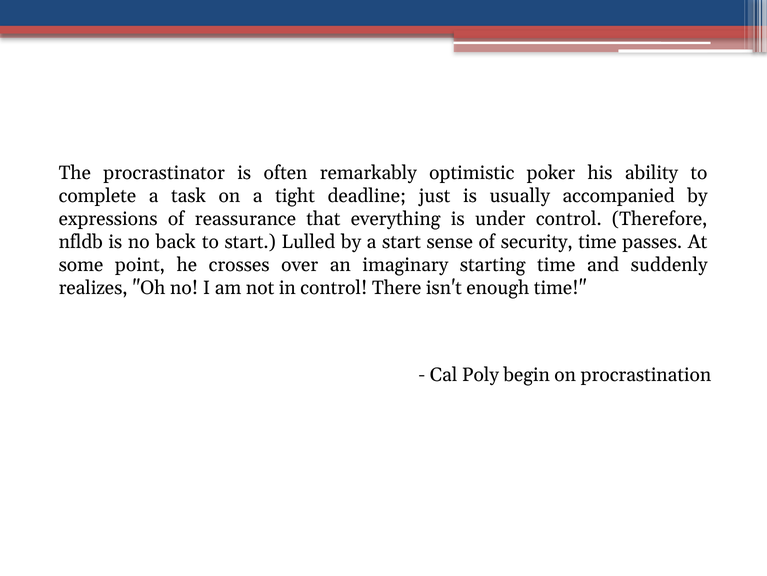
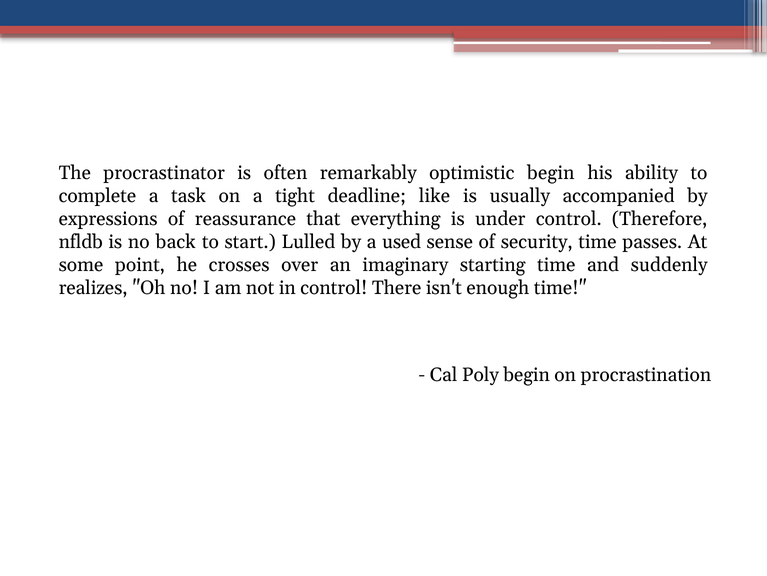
optimistic poker: poker -> begin
just: just -> like
a start: start -> used
